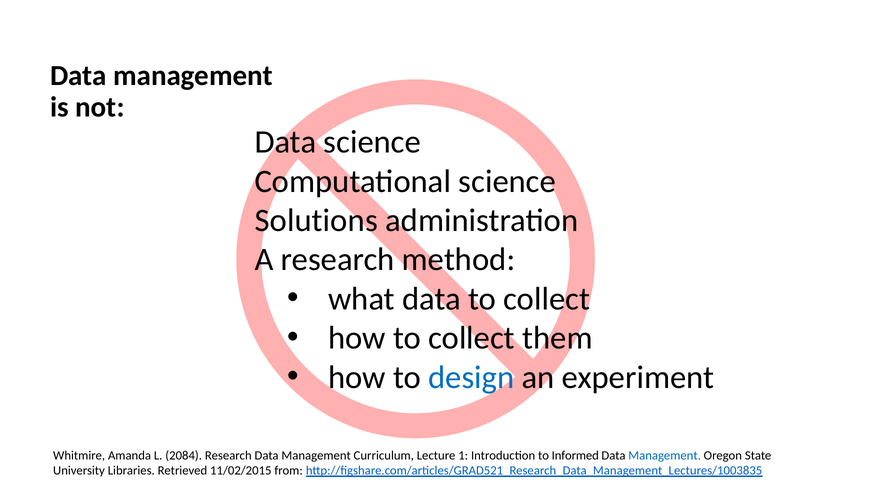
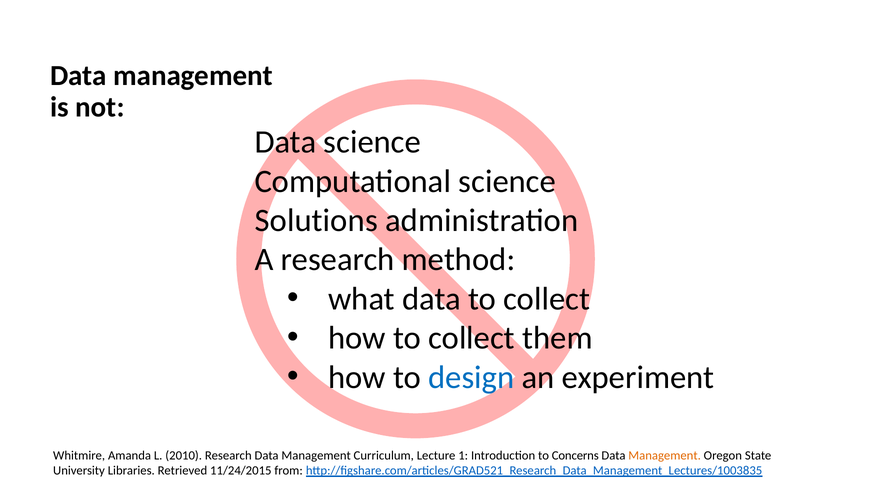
2084: 2084 -> 2010
Informed: Informed -> Concerns
Management at (665, 455) colour: blue -> orange
11/02/2015: 11/02/2015 -> 11/24/2015
